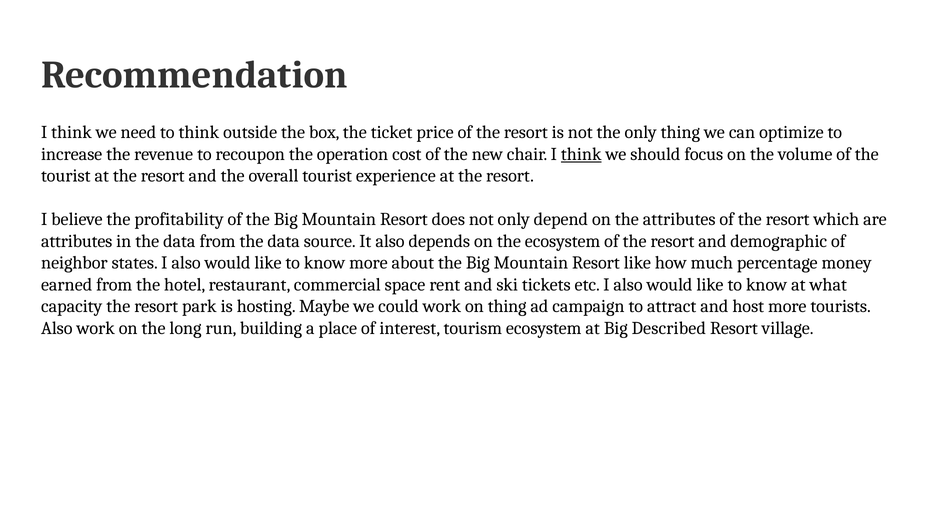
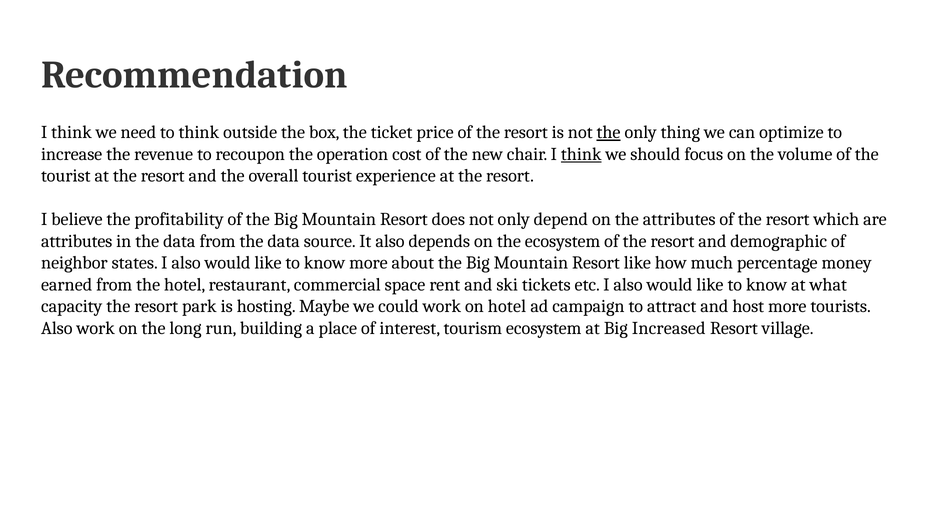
the at (608, 132) underline: none -> present
on thing: thing -> hotel
Described: Described -> Increased
